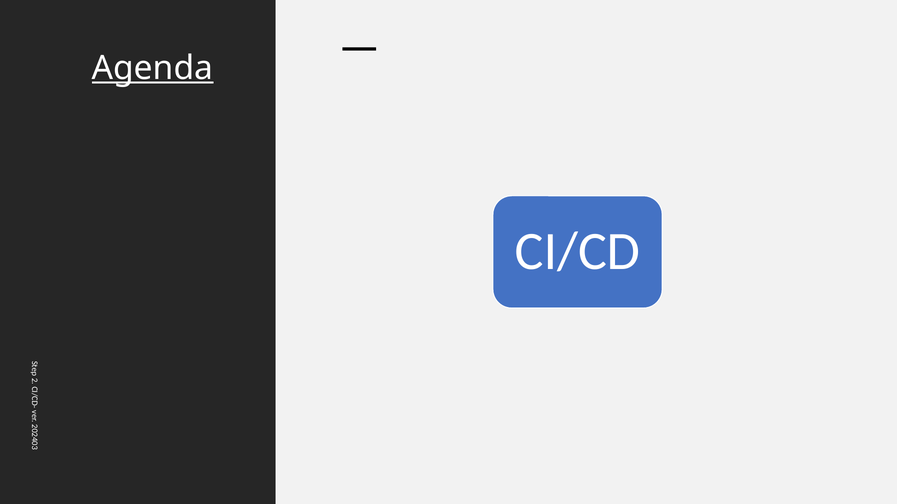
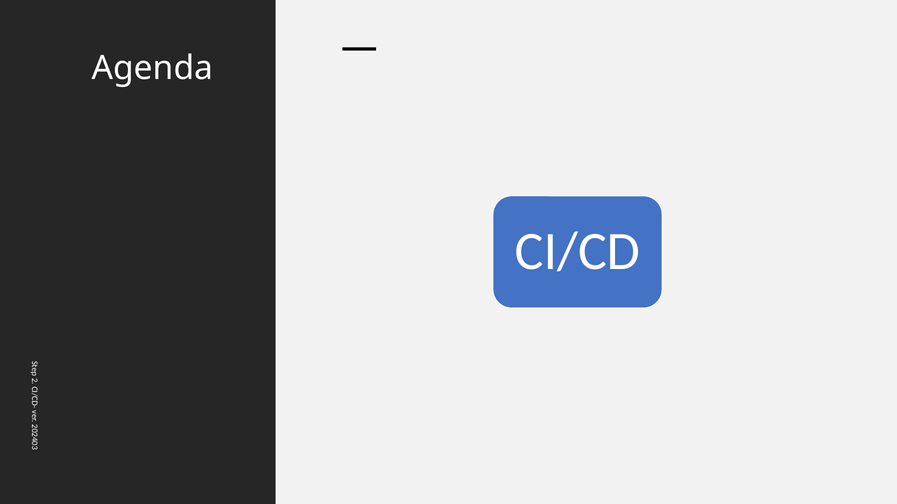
Agenda underline: present -> none
